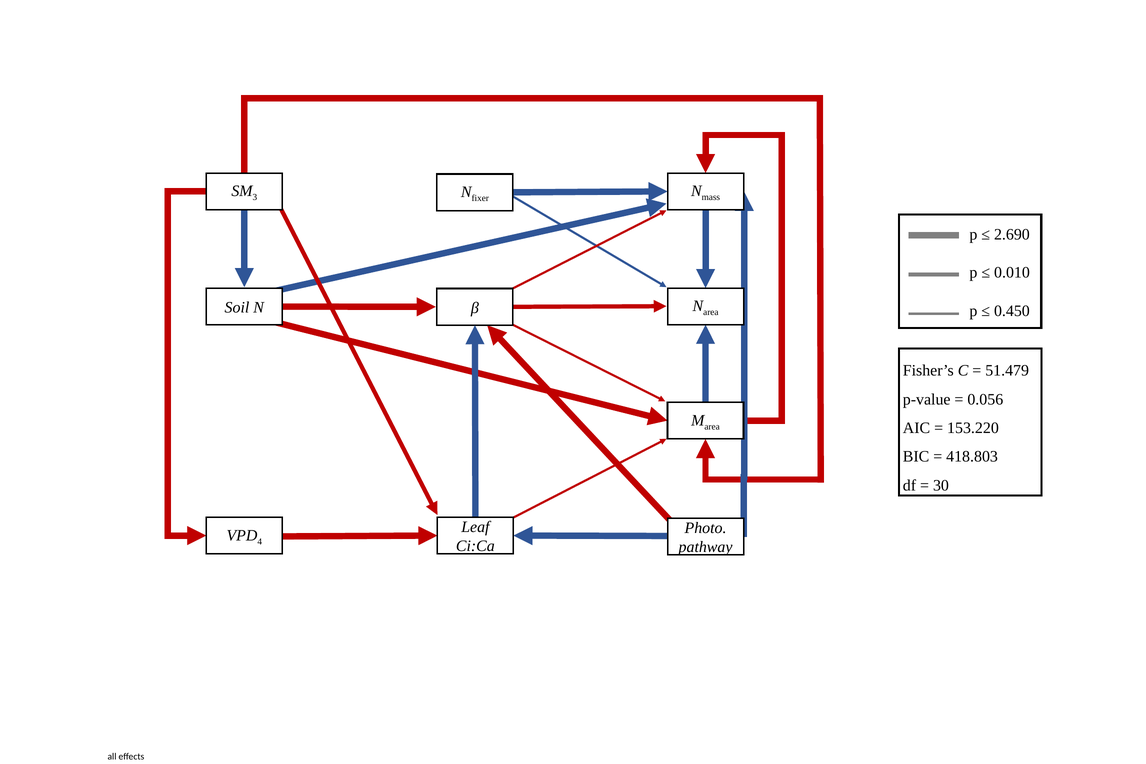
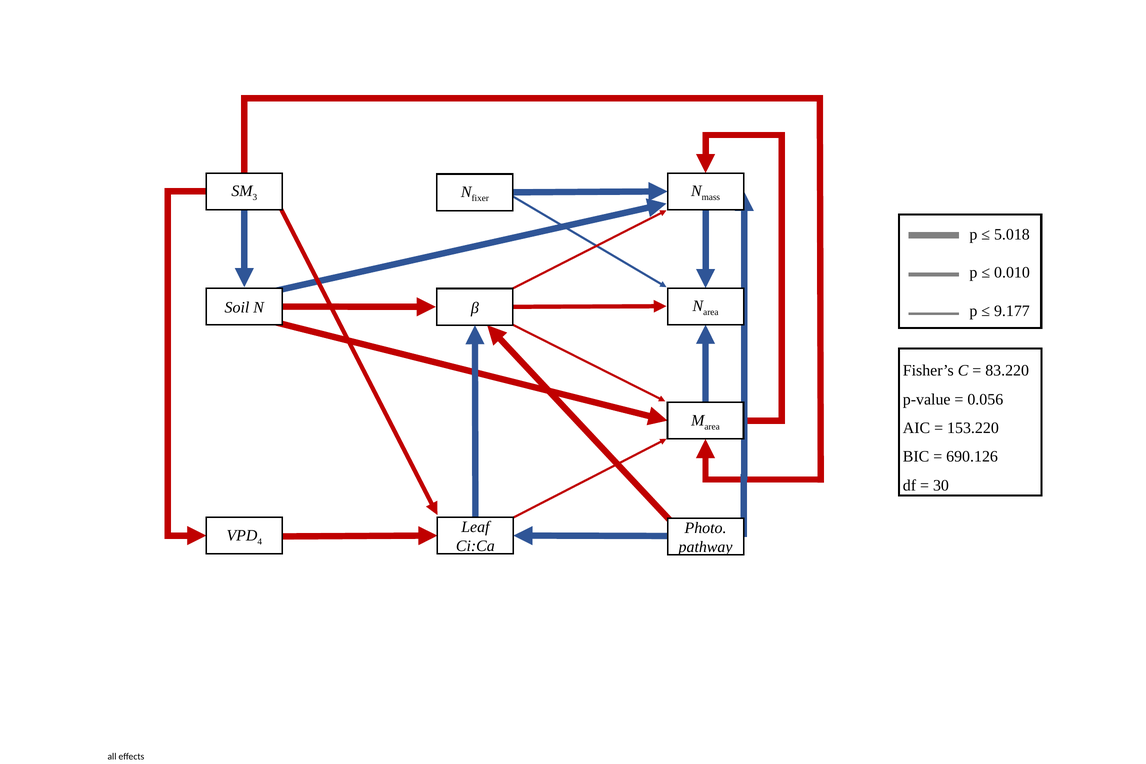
2.690: 2.690 -> 5.018
0.450: 0.450 -> 9.177
51.479: 51.479 -> 83.220
418.803: 418.803 -> 690.126
